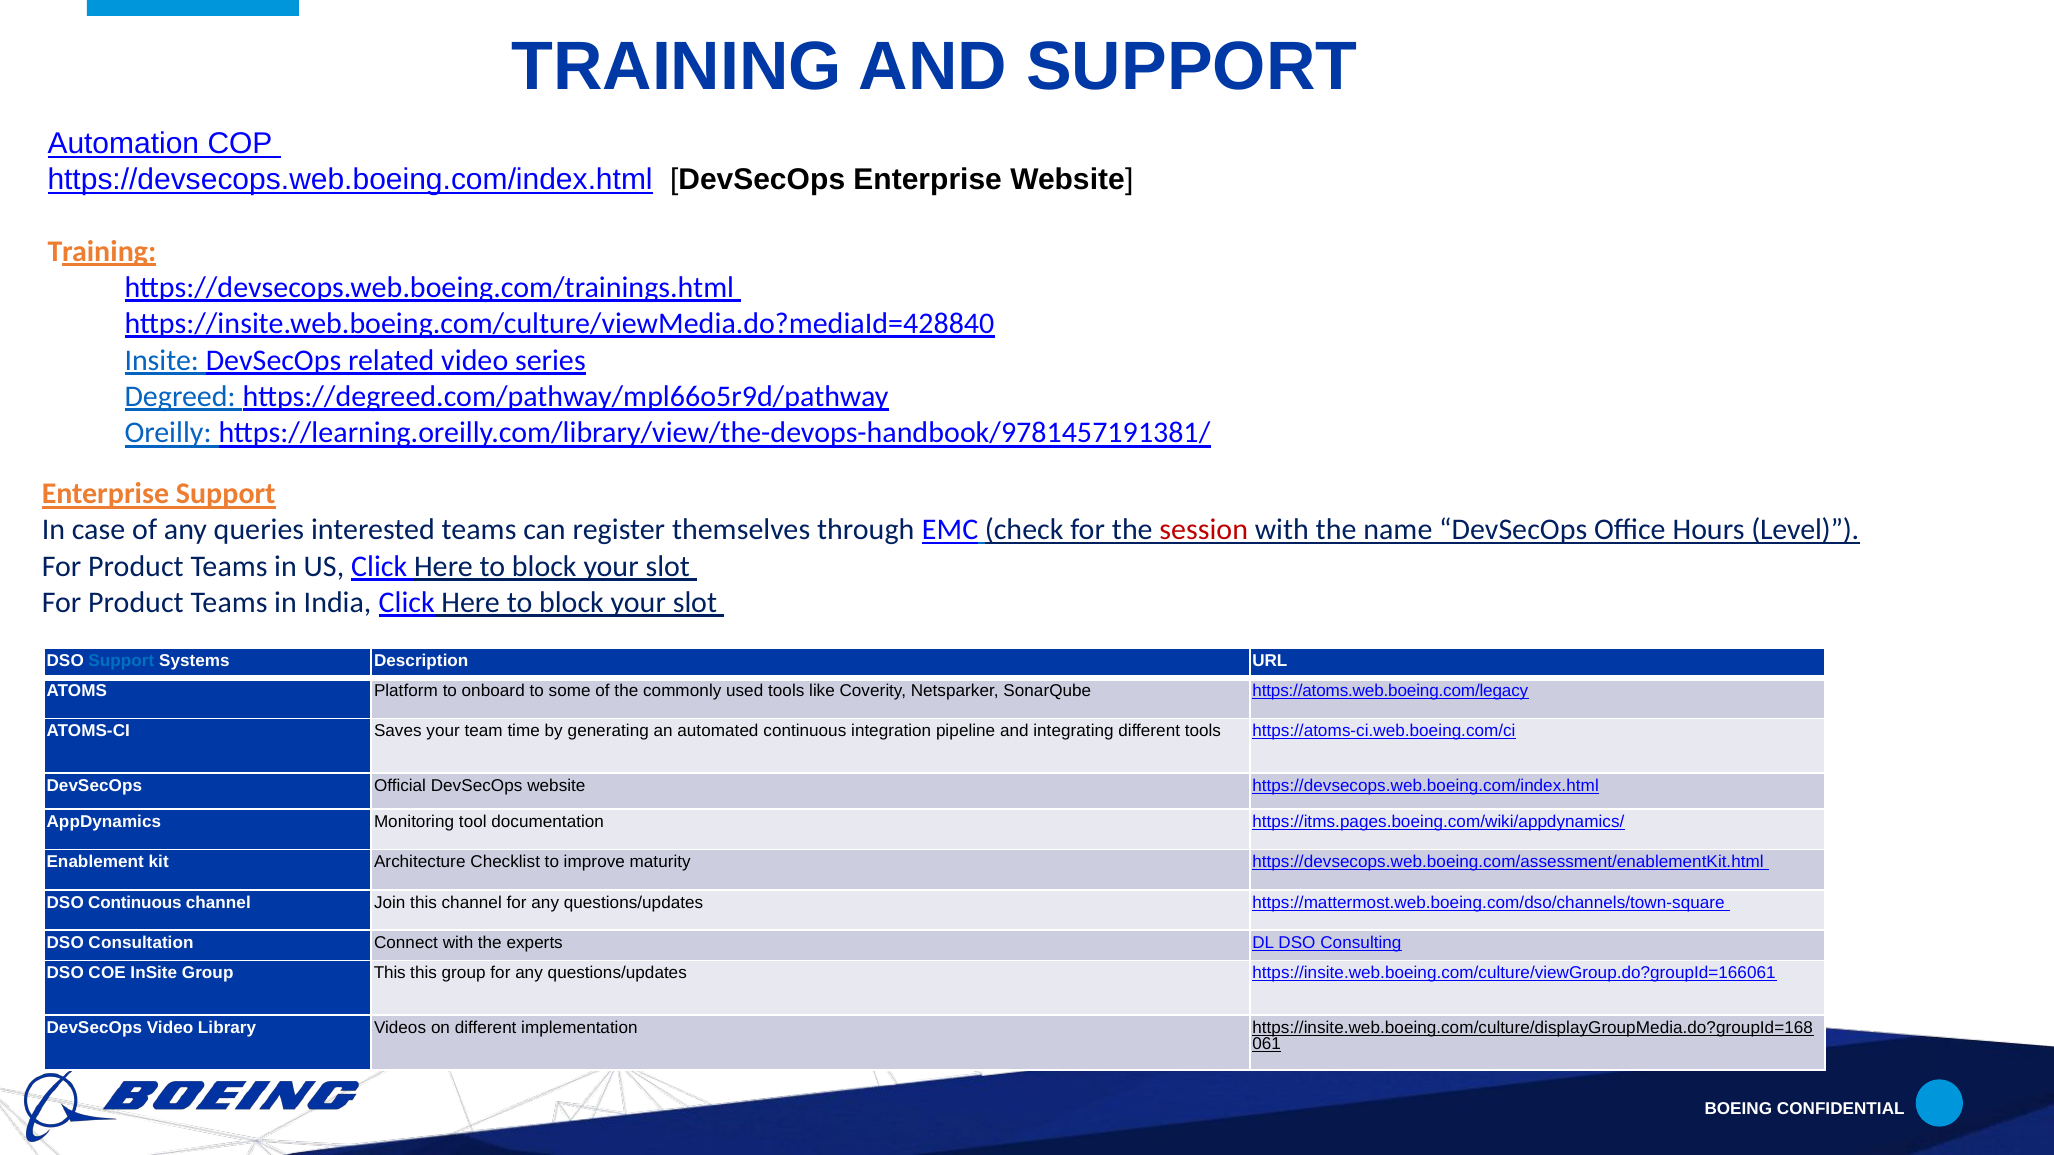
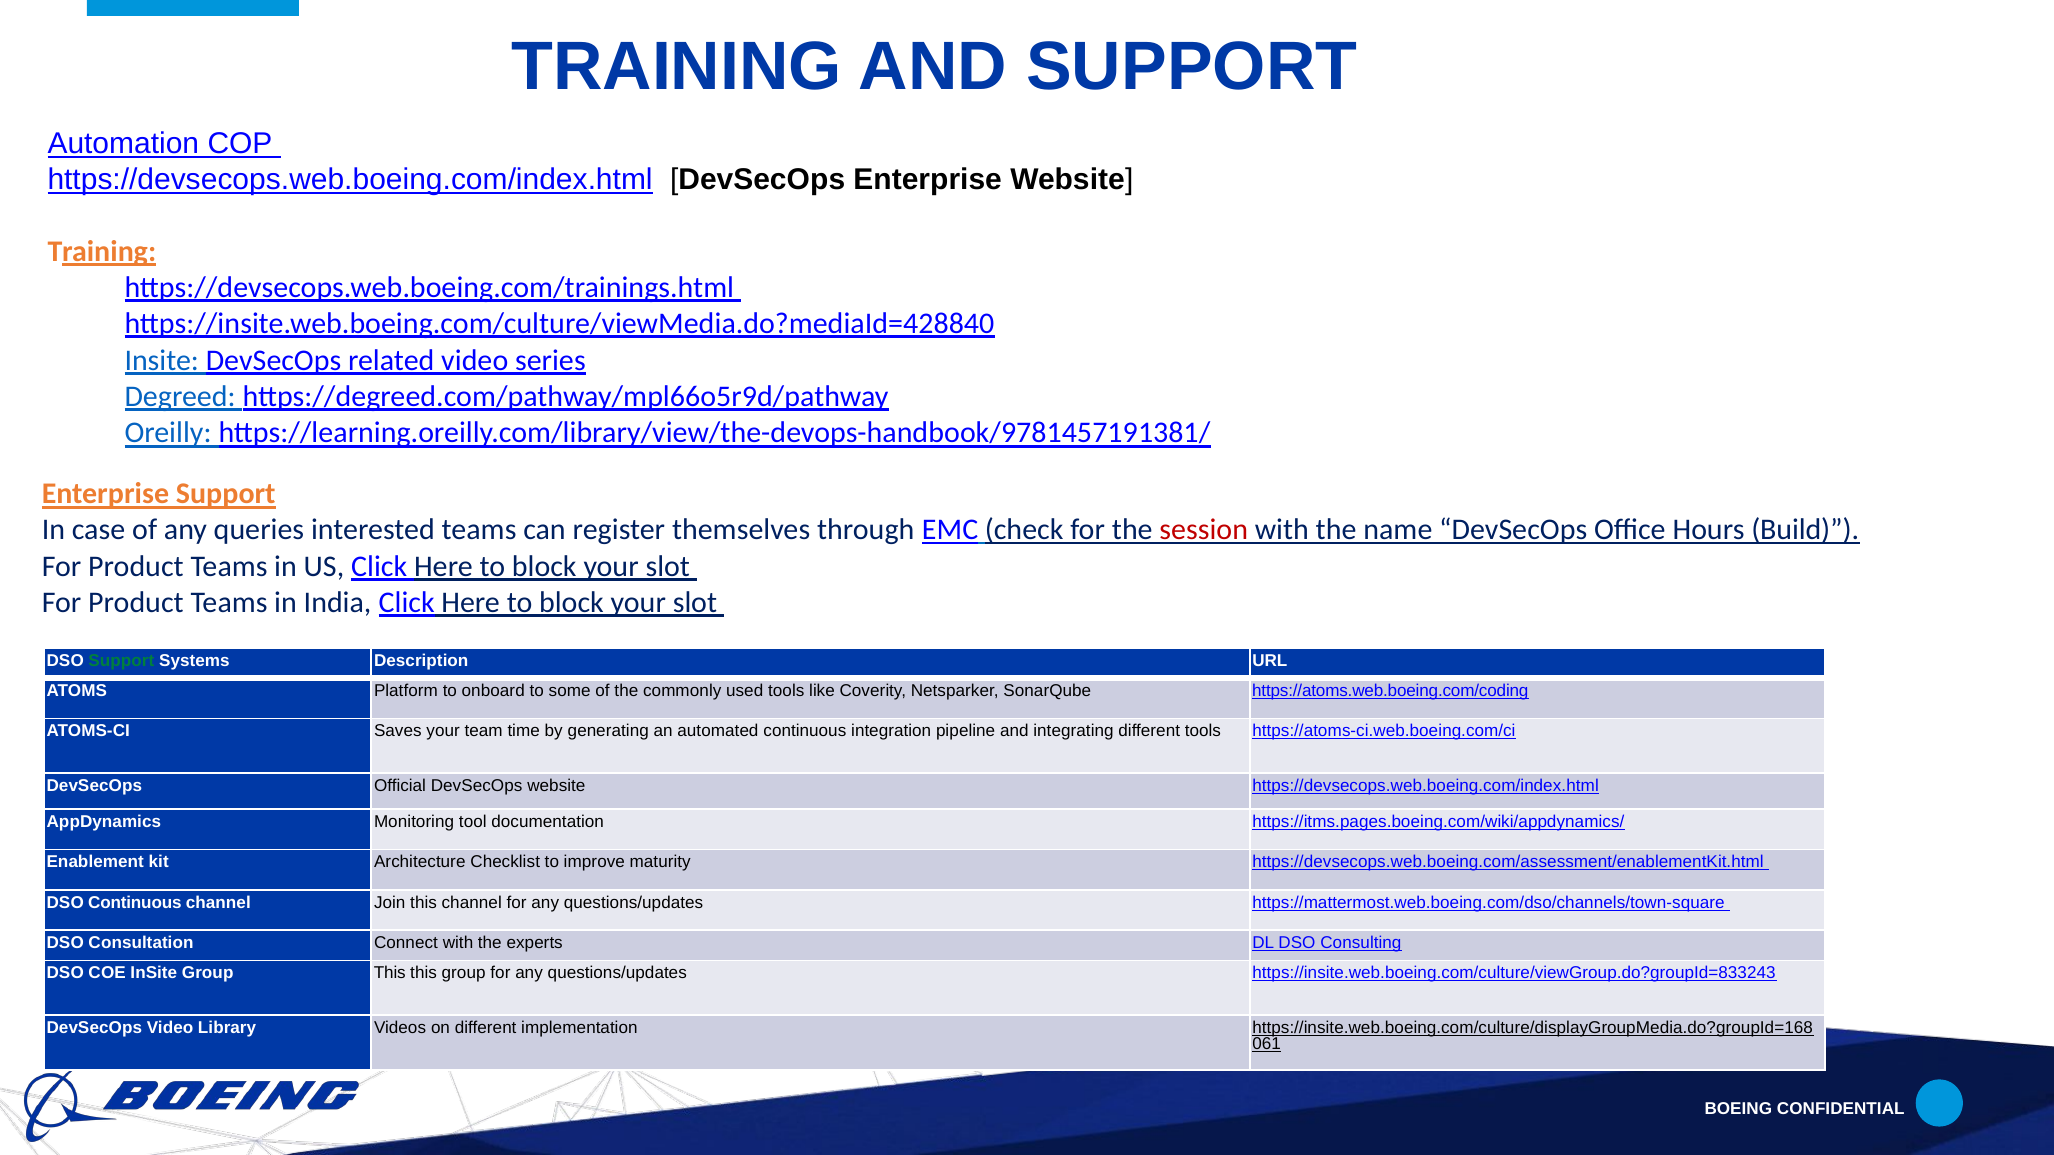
Level: Level -> Build
Support at (121, 661) colour: blue -> green
https://atoms.web.boeing.com/legacy: https://atoms.web.boeing.com/legacy -> https://atoms.web.boeing.com/coding
https://insite.web.boeing.com/culture/viewGroup.do?groupId=166061: https://insite.web.boeing.com/culture/viewGroup.do?groupId=166061 -> https://insite.web.boeing.com/culture/viewGroup.do?groupId=833243
